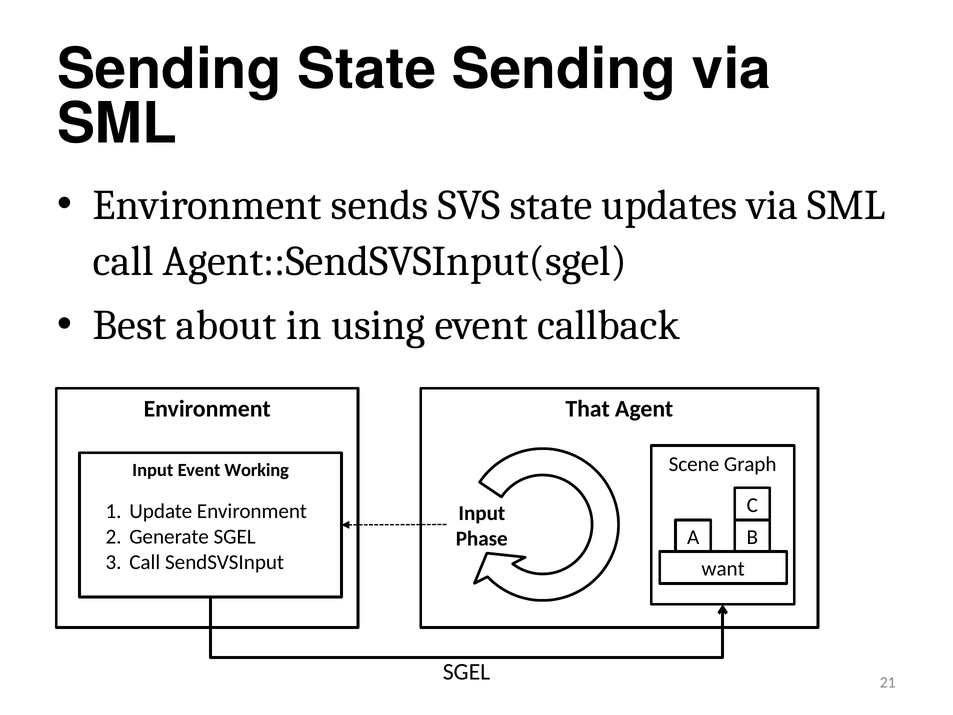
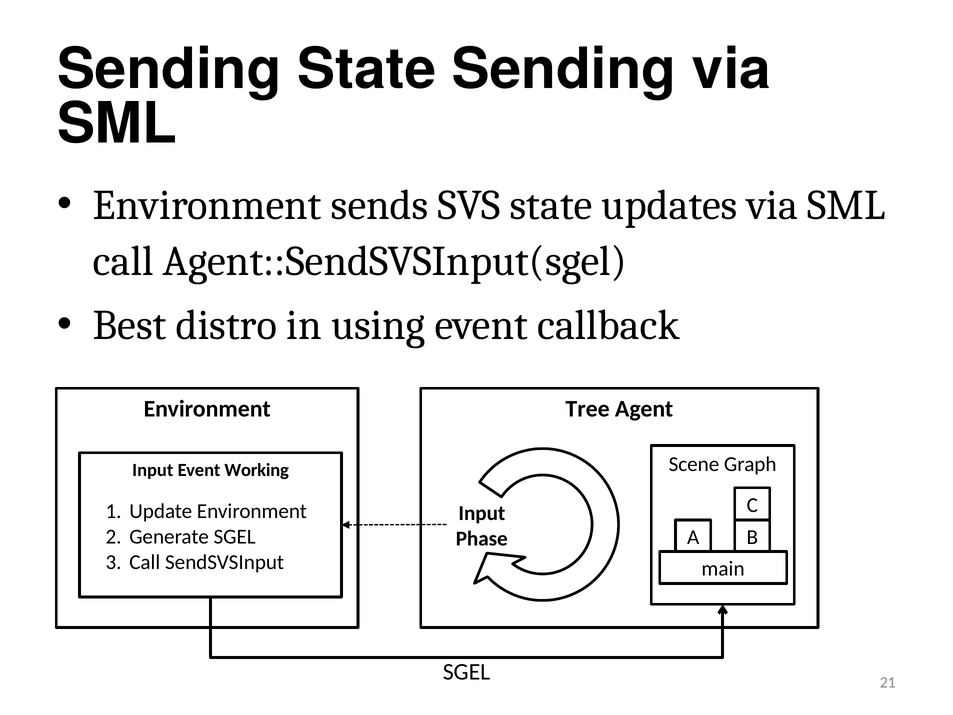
about: about -> distro
That: That -> Tree
want: want -> main
